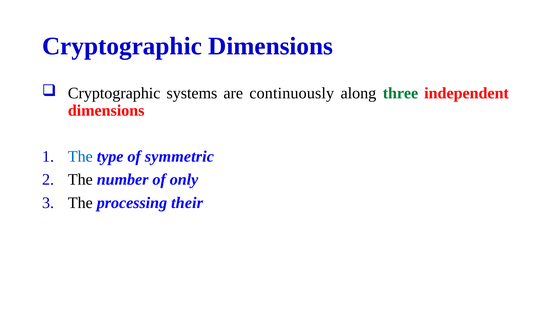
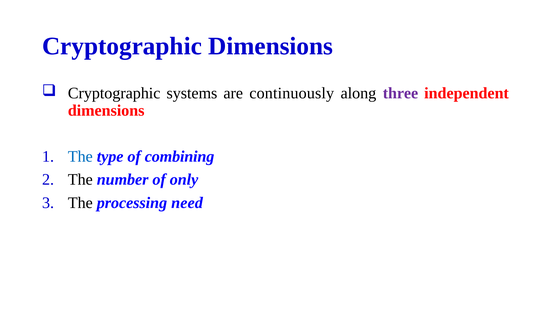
three colour: green -> purple
symmetric: symmetric -> combining
their: their -> need
